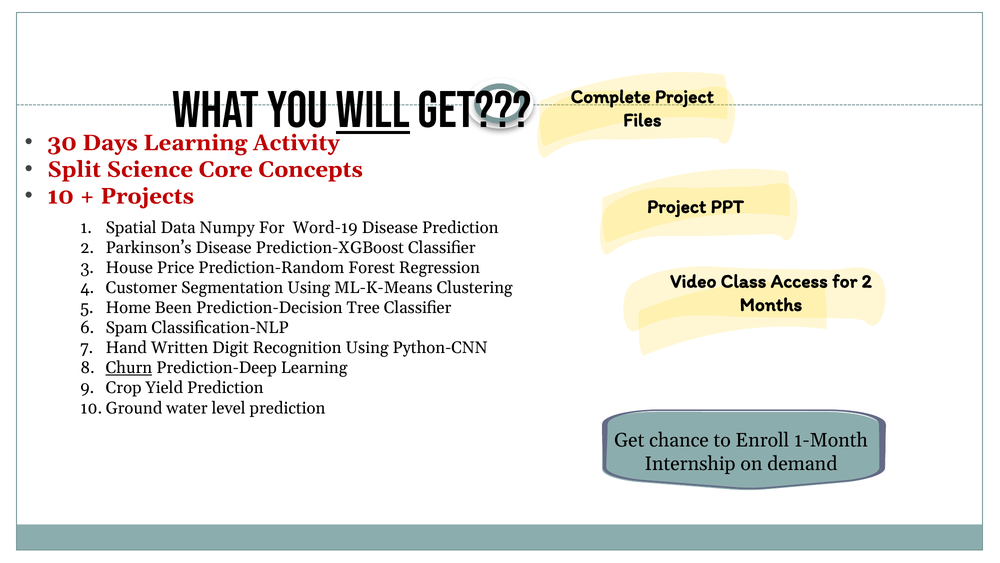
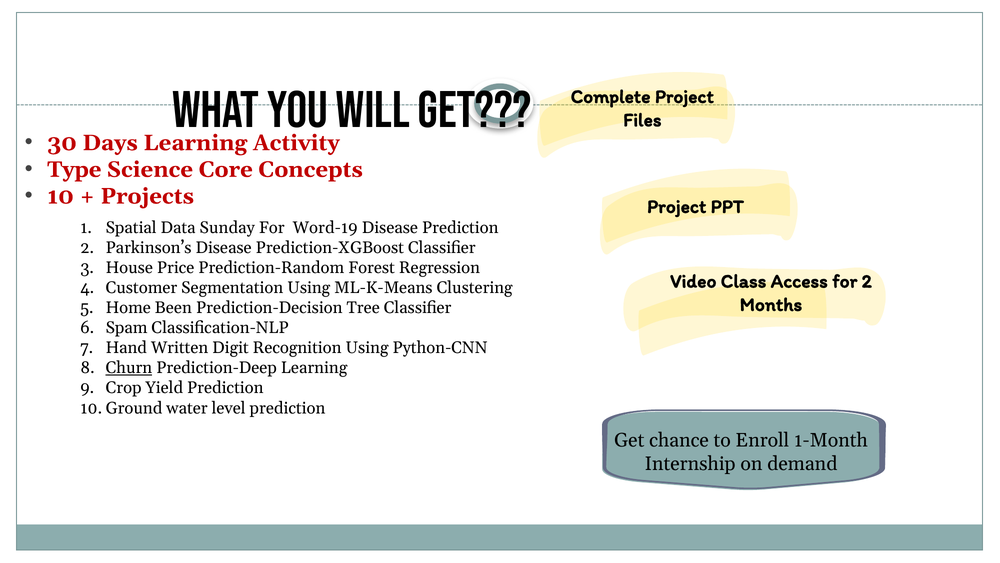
Will underline: present -> none
Split: Split -> Type
Numpy: Numpy -> Sunday
